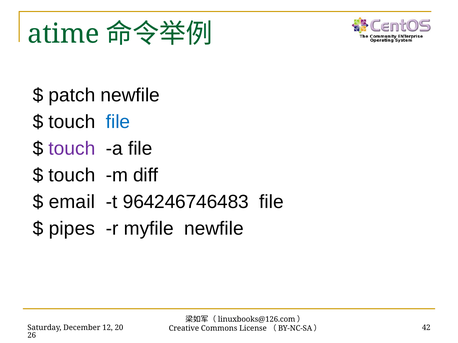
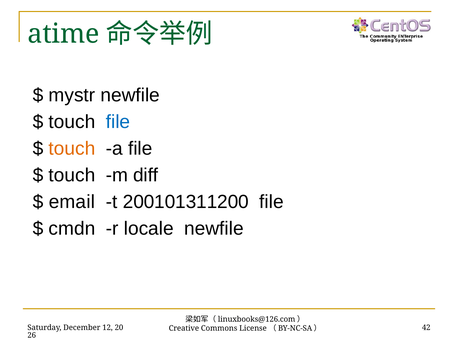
patch: patch -> mystr
touch at (72, 149) colour: purple -> orange
964246746483: 964246746483 -> 200101311200
pipes: pipes -> cmdn
myfile: myfile -> locale
